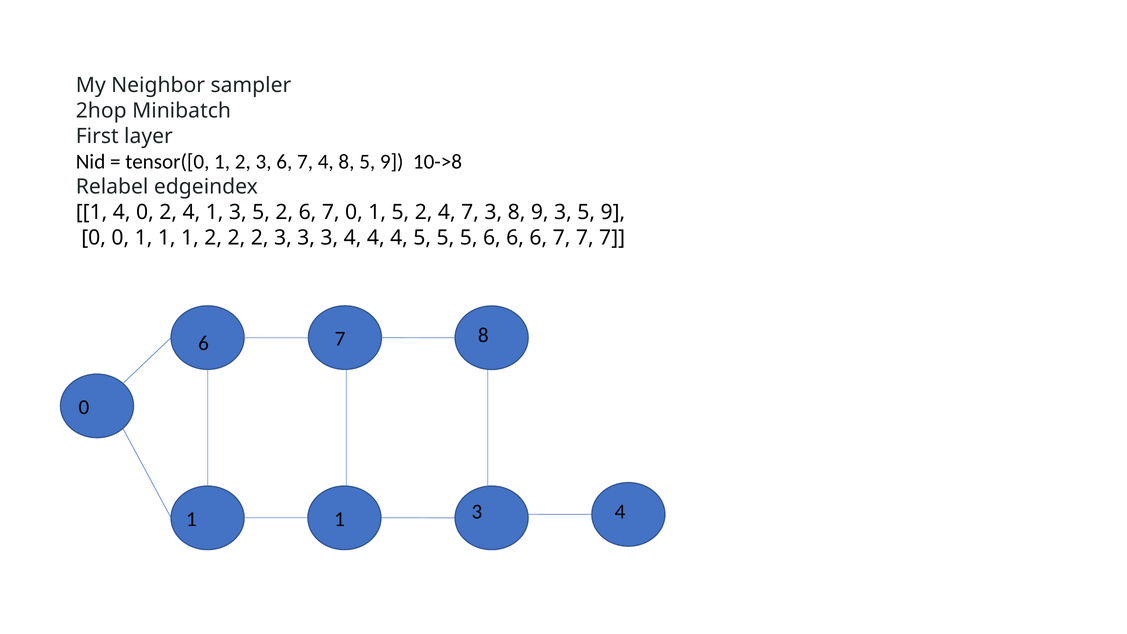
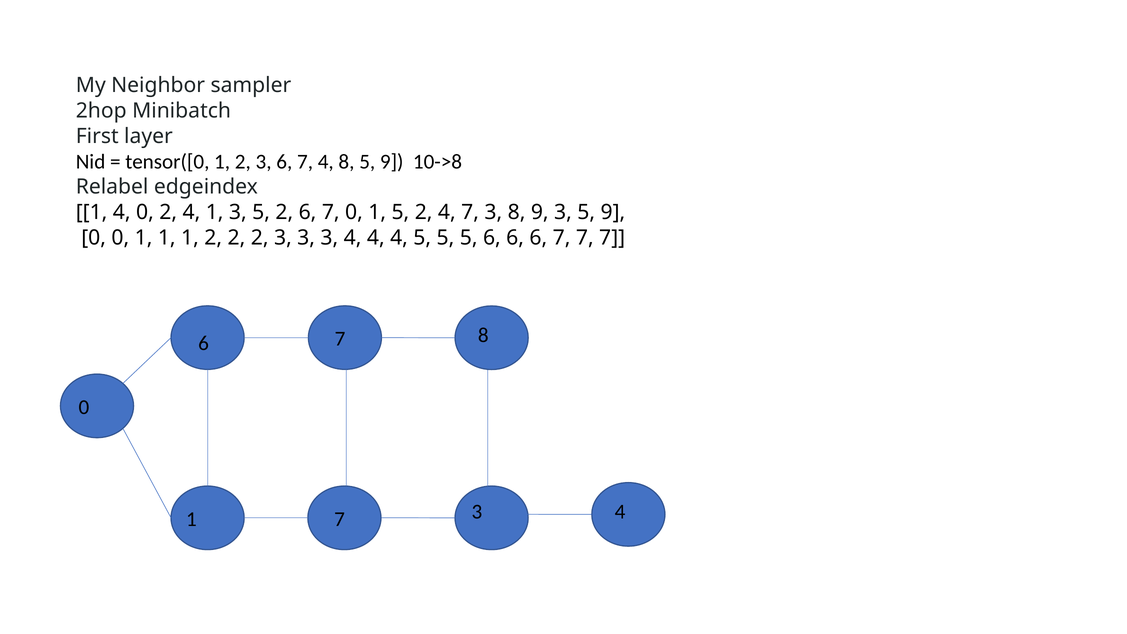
1 at (340, 519): 1 -> 7
